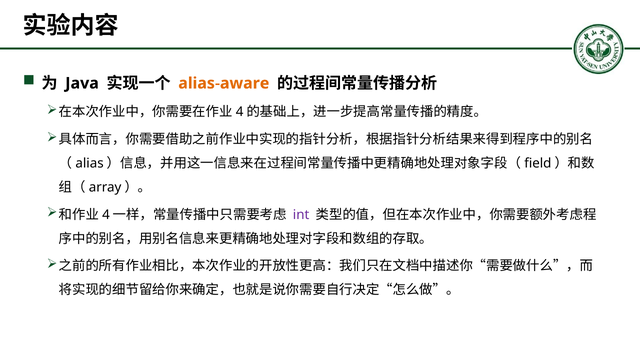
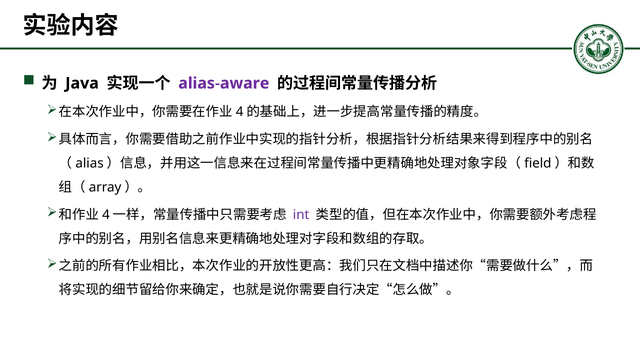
alias-aware colour: orange -> purple
